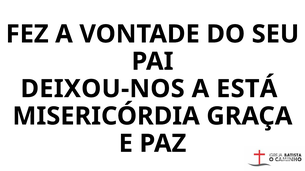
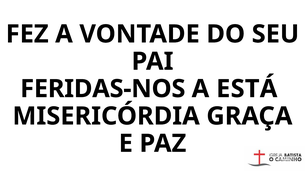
DEIXOU-NOS: DEIXOU-NOS -> FERIDAS-NOS
